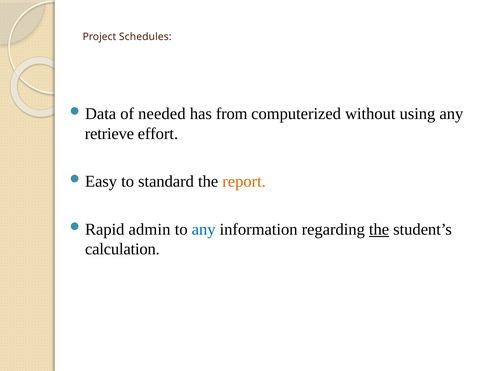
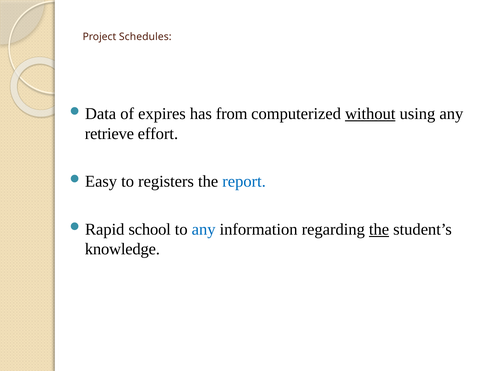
needed: needed -> expires
without underline: none -> present
standard: standard -> registers
report colour: orange -> blue
admin: admin -> school
calculation: calculation -> knowledge
